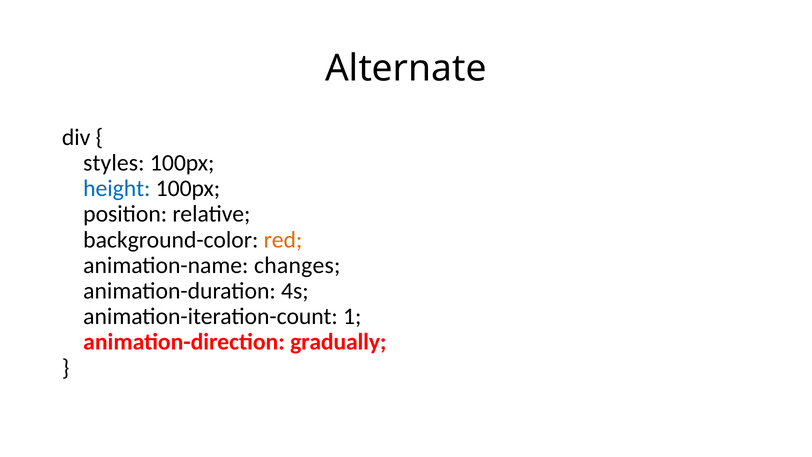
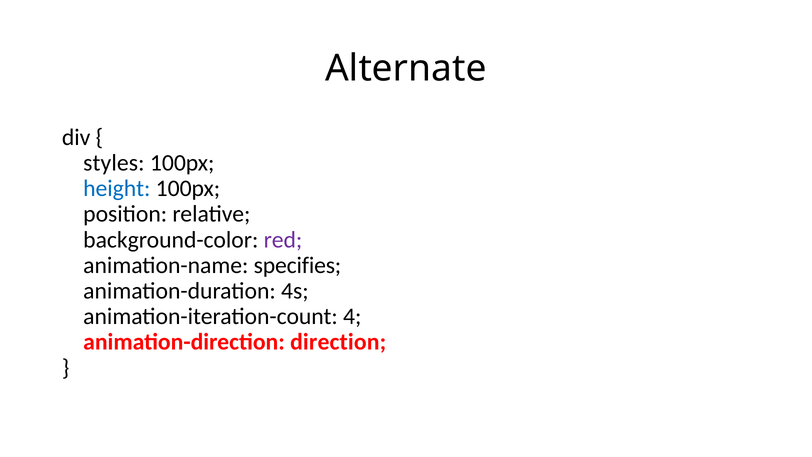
red colour: orange -> purple
changes: changes -> specifies
1: 1 -> 4
gradually: gradually -> direction
